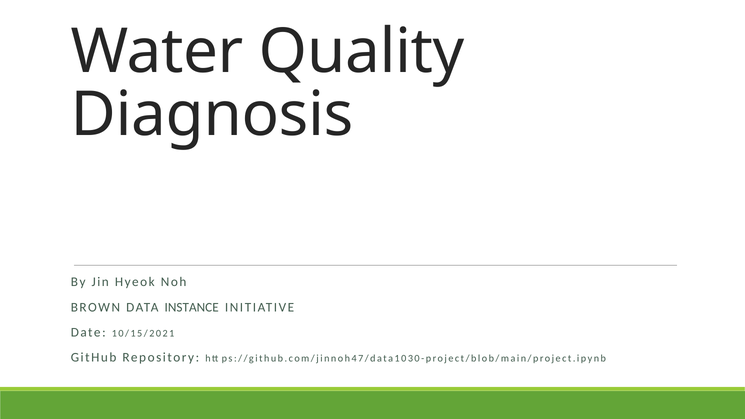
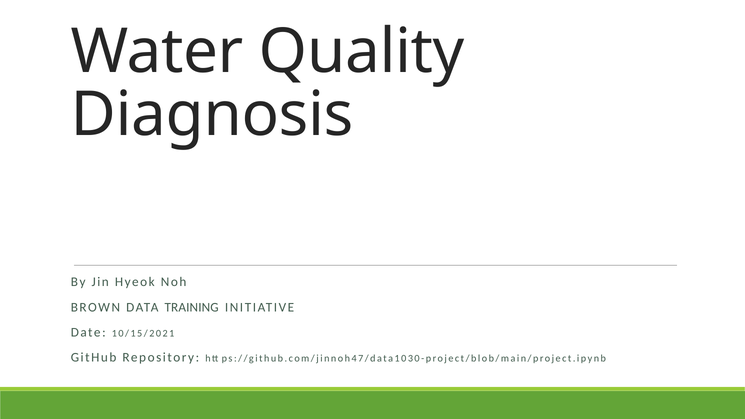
INSTANCE: INSTANCE -> TRAINING
